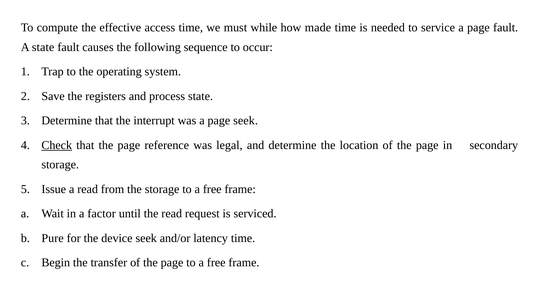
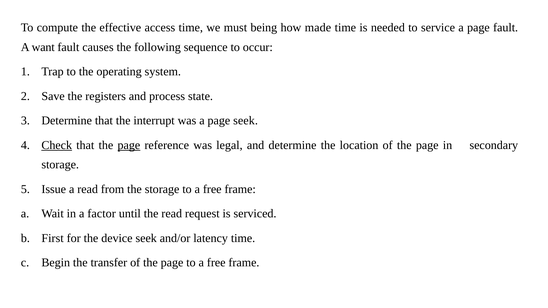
while: while -> being
A state: state -> want
page at (129, 145) underline: none -> present
Pure: Pure -> First
